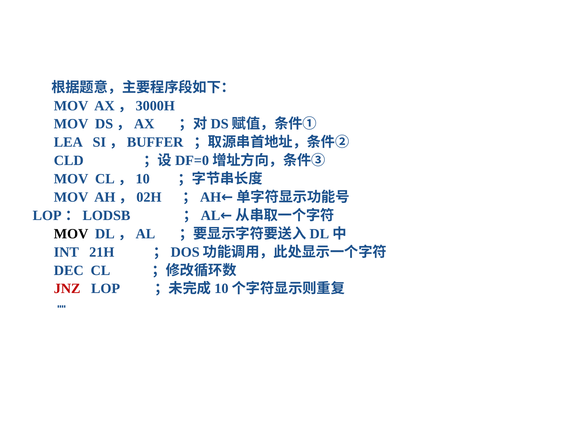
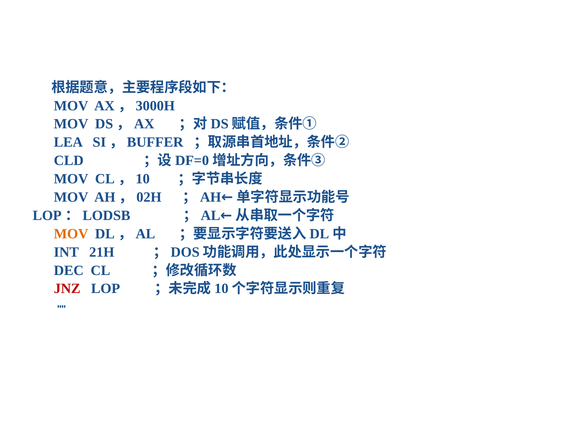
MOV at (71, 234) colour: black -> orange
